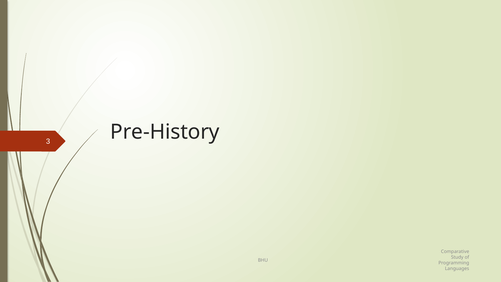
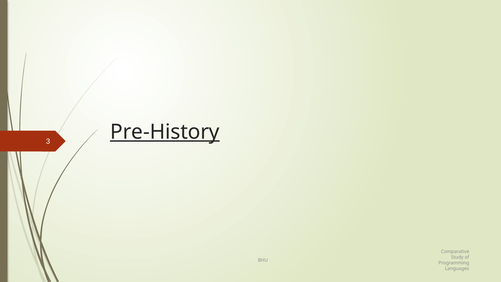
Pre-History underline: none -> present
